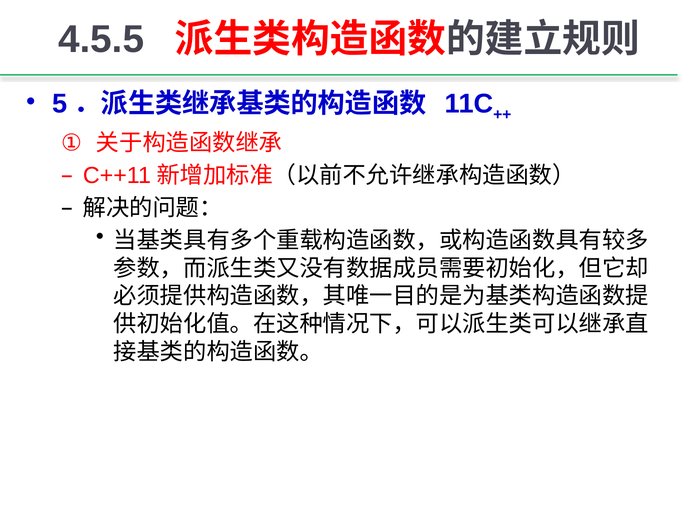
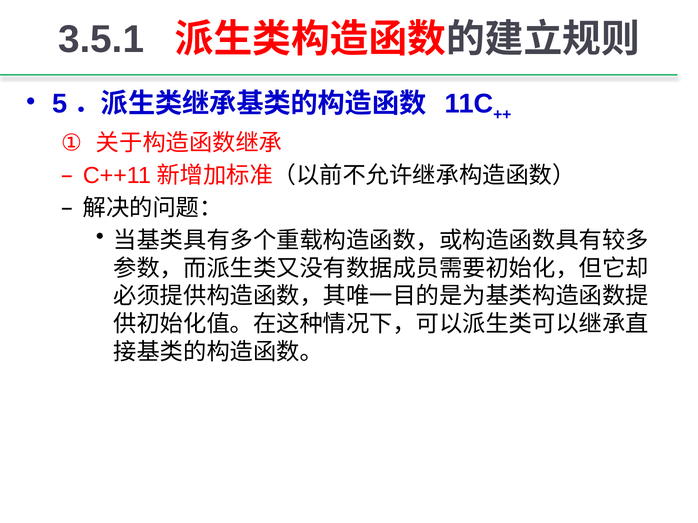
4.5.5: 4.5.5 -> 3.5.1
